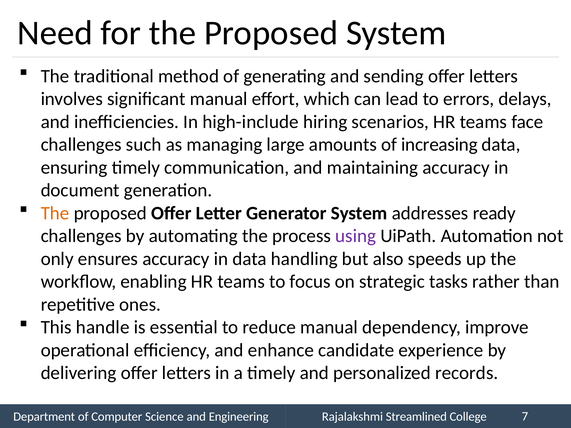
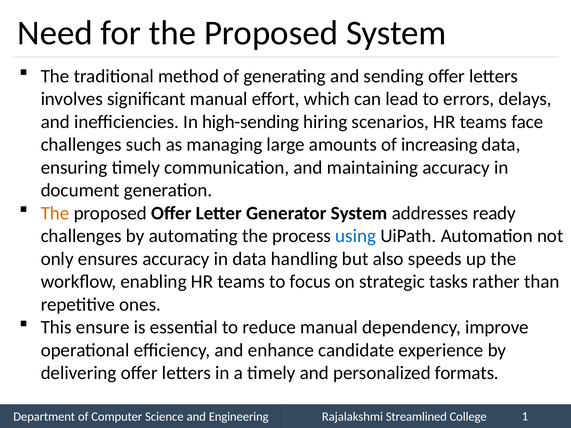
high-include: high-include -> high-sending
using colour: purple -> blue
handle: handle -> ensure
records: records -> formats
7: 7 -> 1
